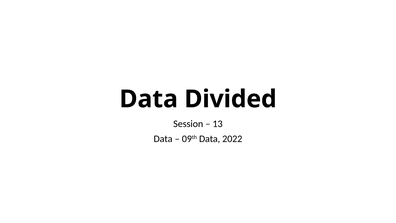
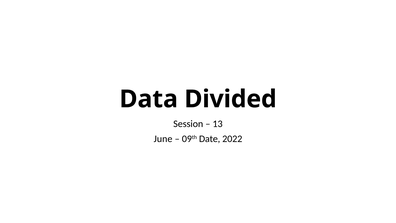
Data at (163, 139): Data -> June
09th Data: Data -> Date
